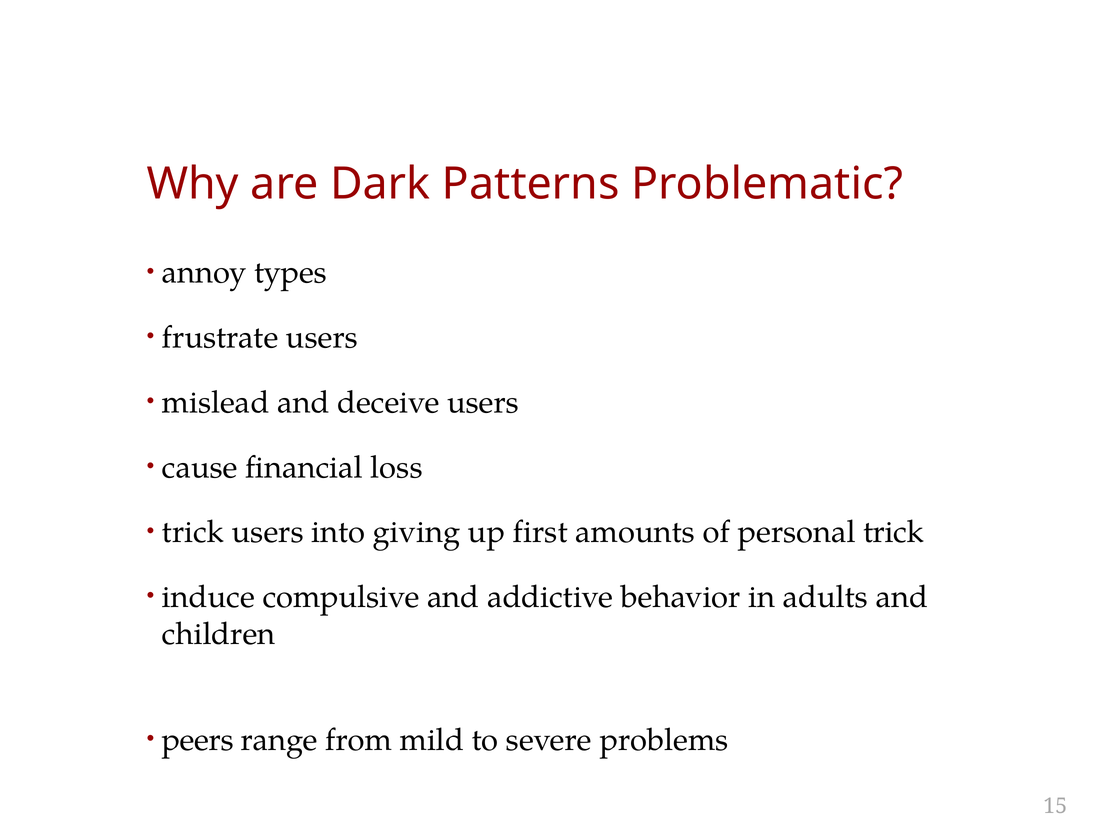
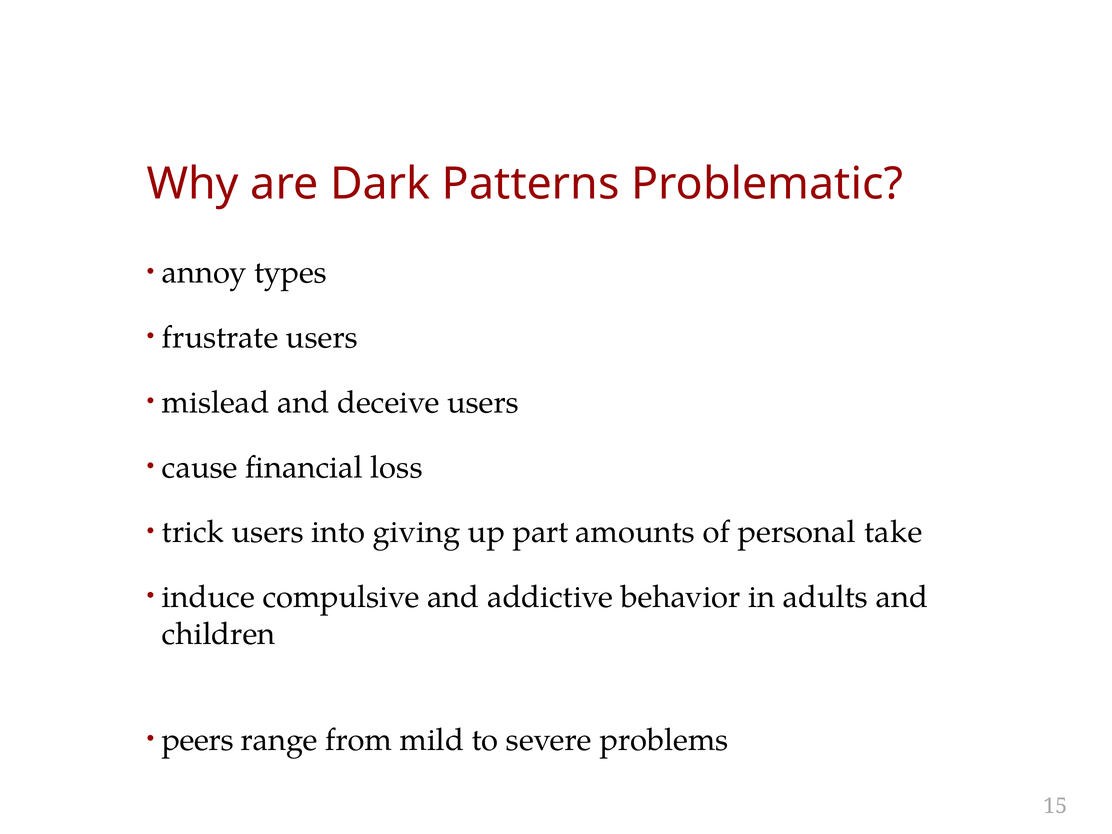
first: first -> part
personal trick: trick -> take
